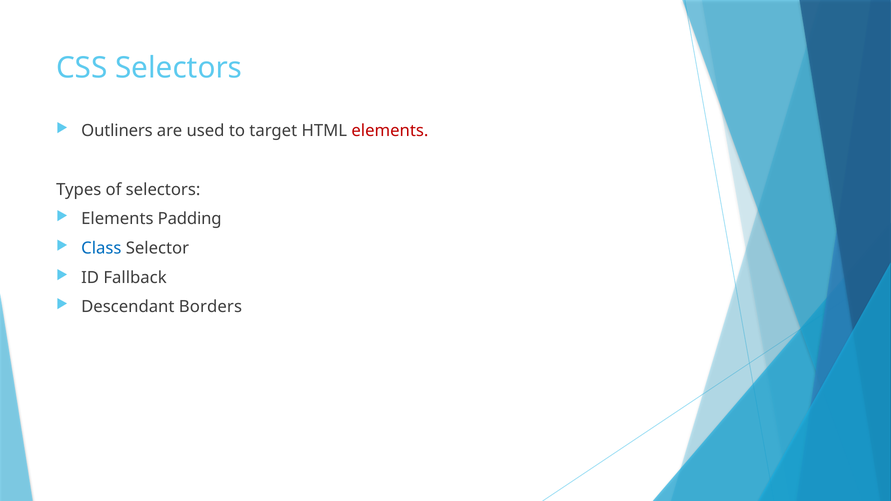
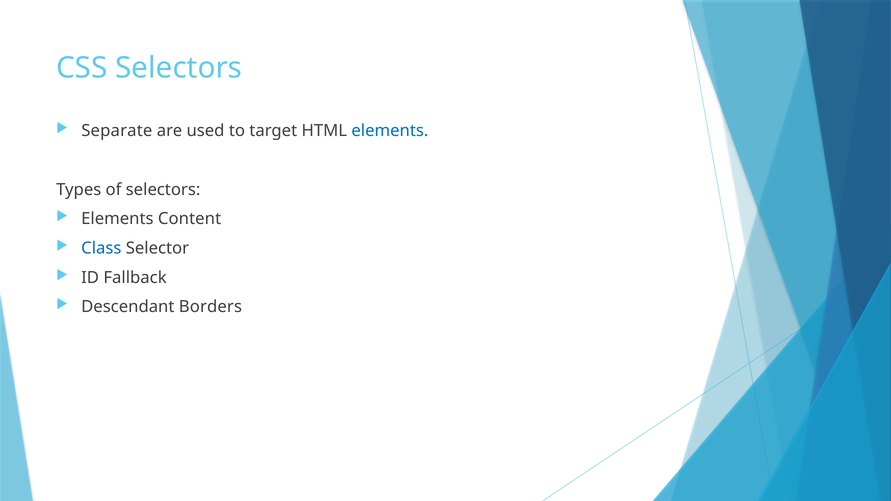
Outliners: Outliners -> Separate
elements at (390, 131) colour: red -> blue
Padding: Padding -> Content
